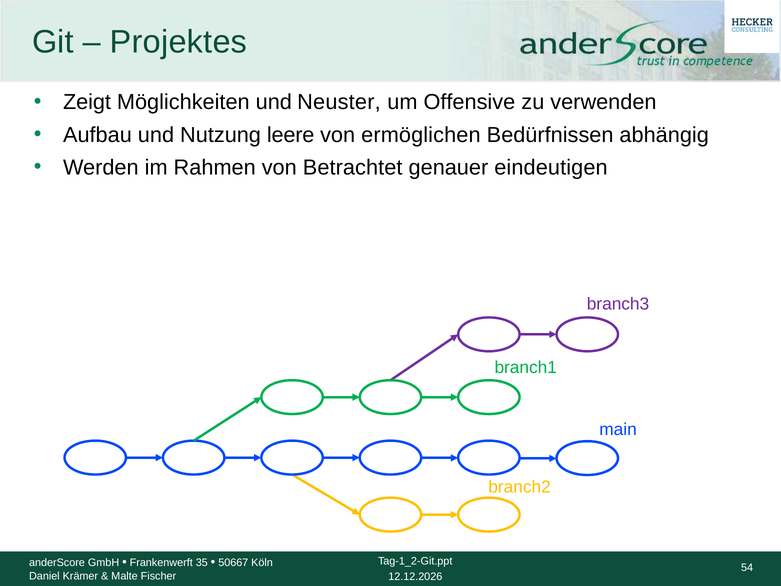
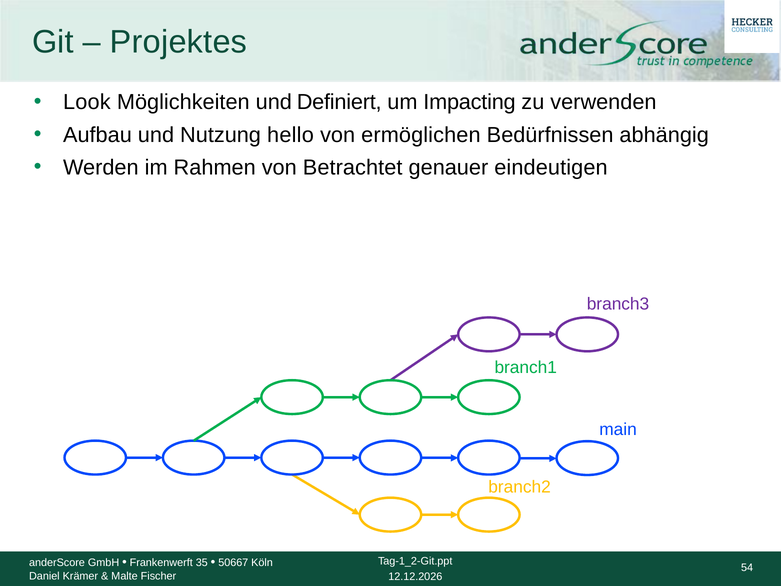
Zeigt: Zeigt -> Look
Neuster: Neuster -> Definiert
Offensive: Offensive -> Impacting
leere: leere -> hello
